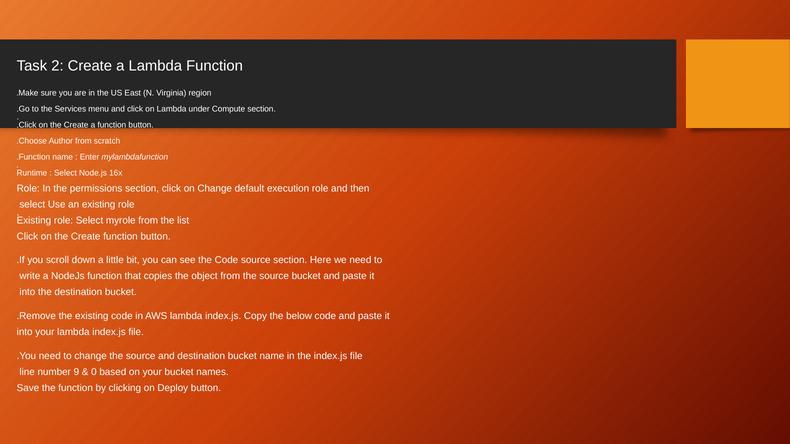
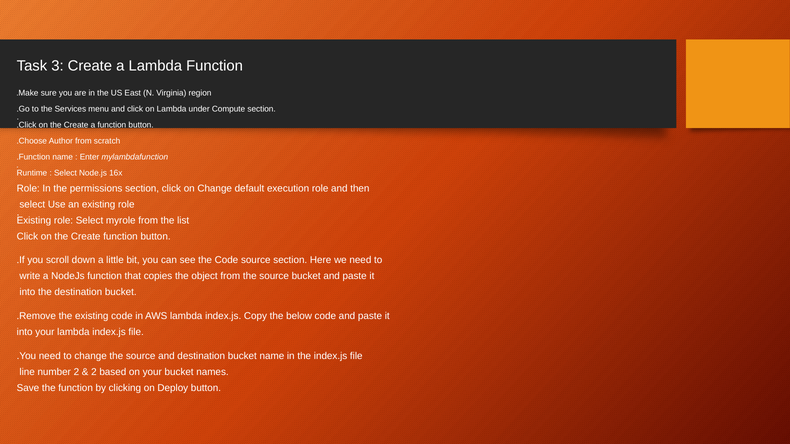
2: 2 -> 3
number 9: 9 -> 2
0 at (94, 372): 0 -> 2
